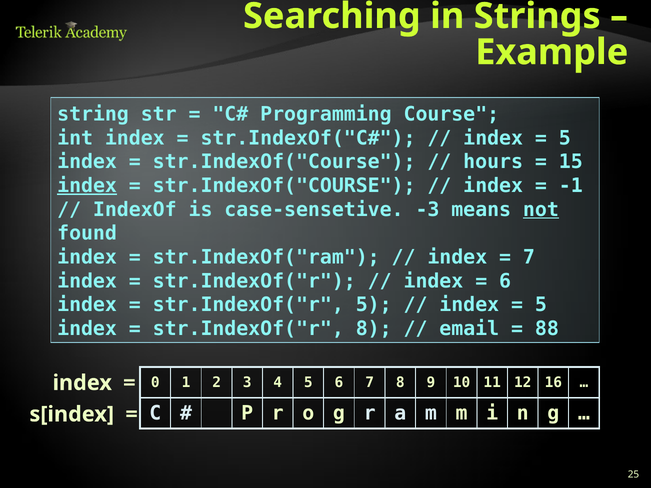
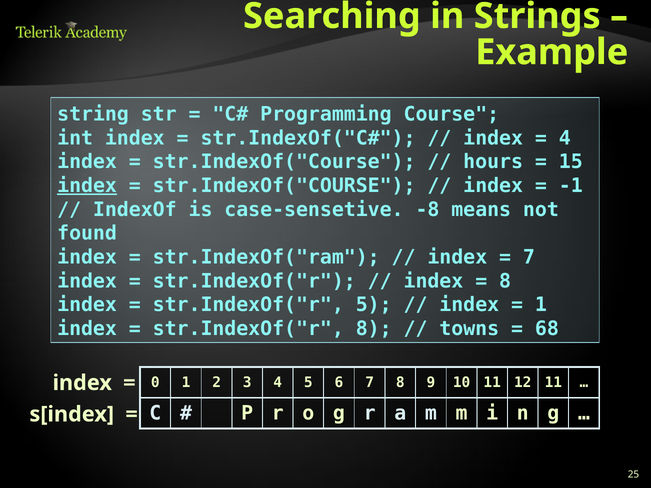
5 at (565, 138): 5 -> 4
-3: -3 -> -8
not underline: present -> none
6 at (505, 281): 6 -> 8
5 at (541, 305): 5 -> 1
email: email -> towns
88: 88 -> 68
12 16: 16 -> 11
